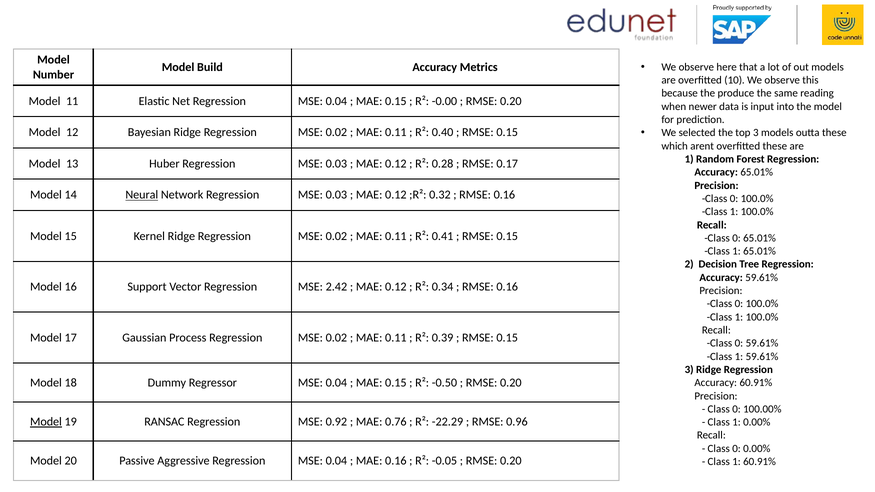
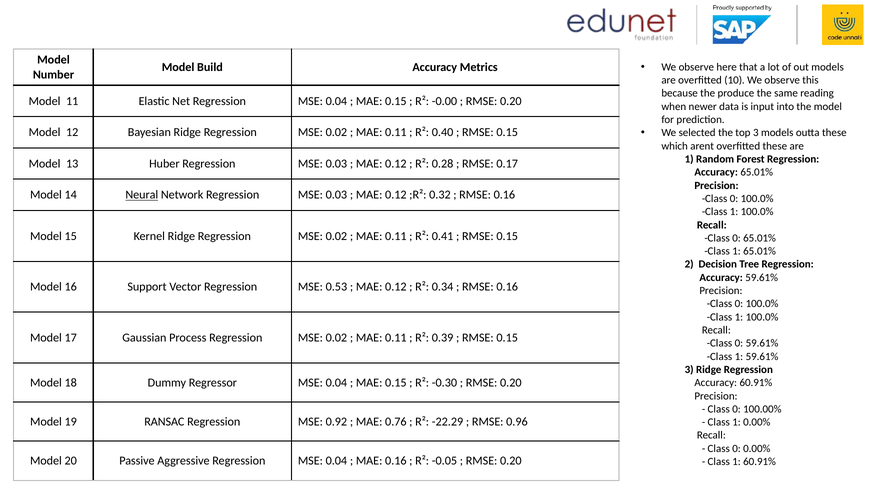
2.42: 2.42 -> 0.53
-0.50: -0.50 -> -0.30
Model at (46, 422) underline: present -> none
